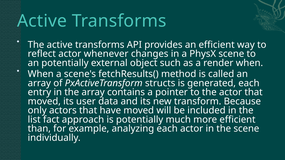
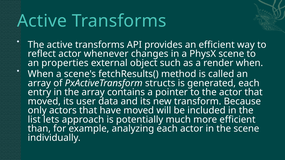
an potentially: potentially -> properties
fact: fact -> lets
